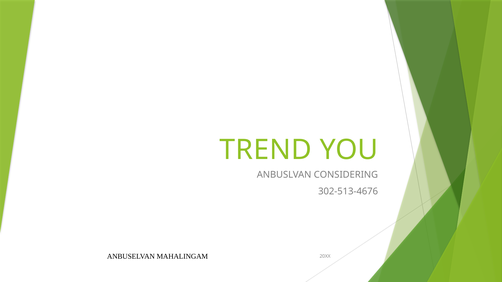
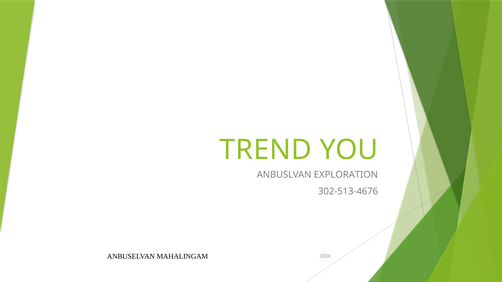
CONSIDERING: CONSIDERING -> EXPLORATION
